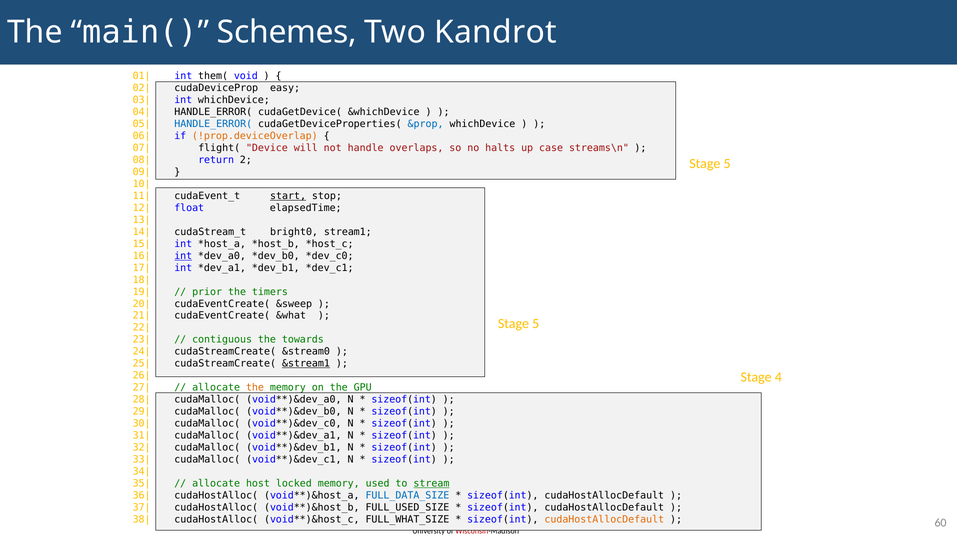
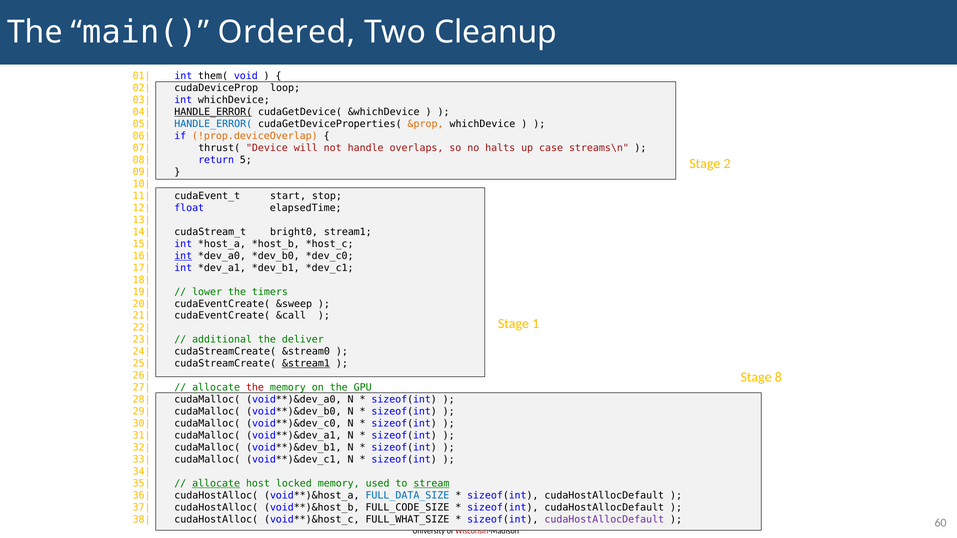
Schemes: Schemes -> Ordered
Kandrot: Kandrot -> Cleanup
easy: easy -> loop
HANDLE_ERROR( at (213, 112) underline: none -> present
&prop colour: blue -> orange
flight(: flight( -> thrust(
2: 2 -> 5
5 at (727, 164): 5 -> 2
start underline: present -> none
prior: prior -> lower
&what: &what -> &call
5 at (536, 324): 5 -> 1
contiguous: contiguous -> additional
towards: towards -> deliver
4: 4 -> 8
the at (255, 388) colour: orange -> red
allocate at (216, 484) underline: none -> present
FULL_USED_SIZE: FULL_USED_SIZE -> FULL_CODE_SIZE
cudaHostAllocDefault at (604, 520) colour: orange -> purple
